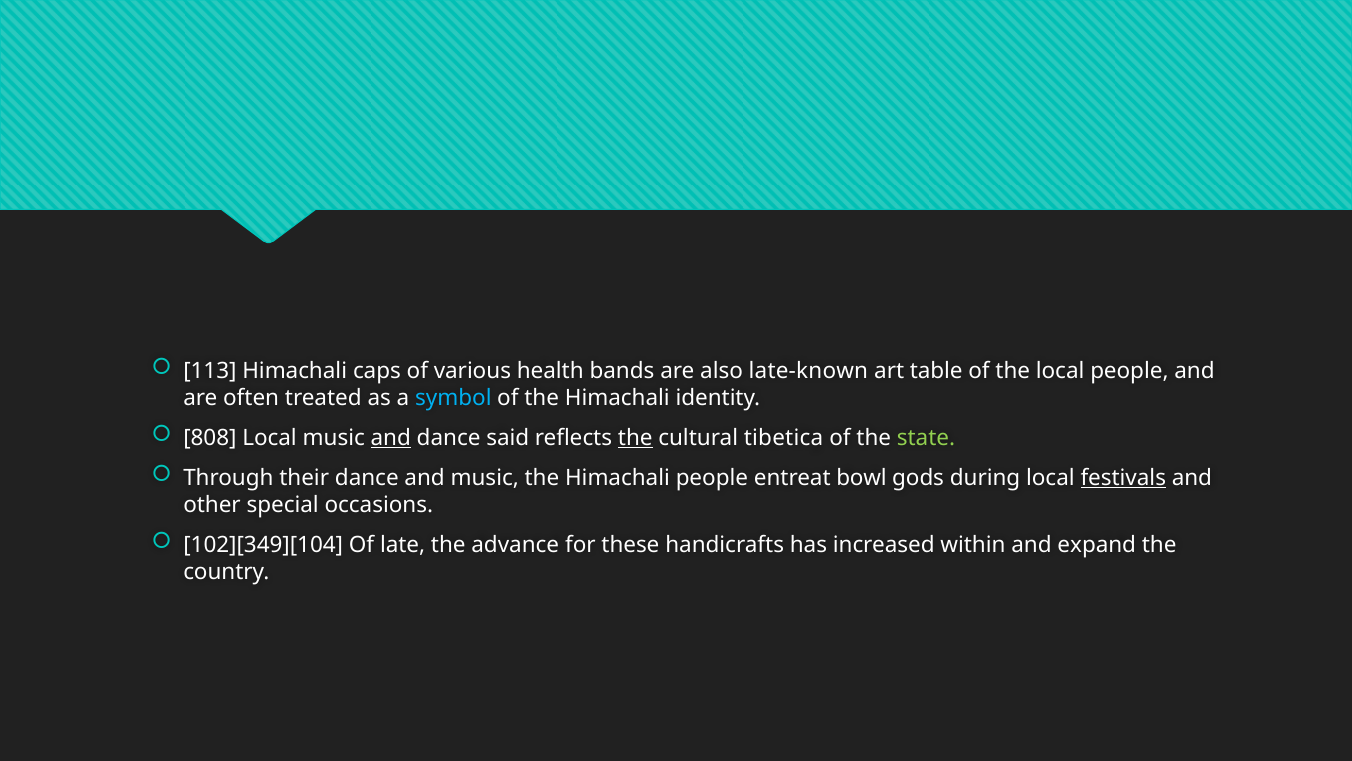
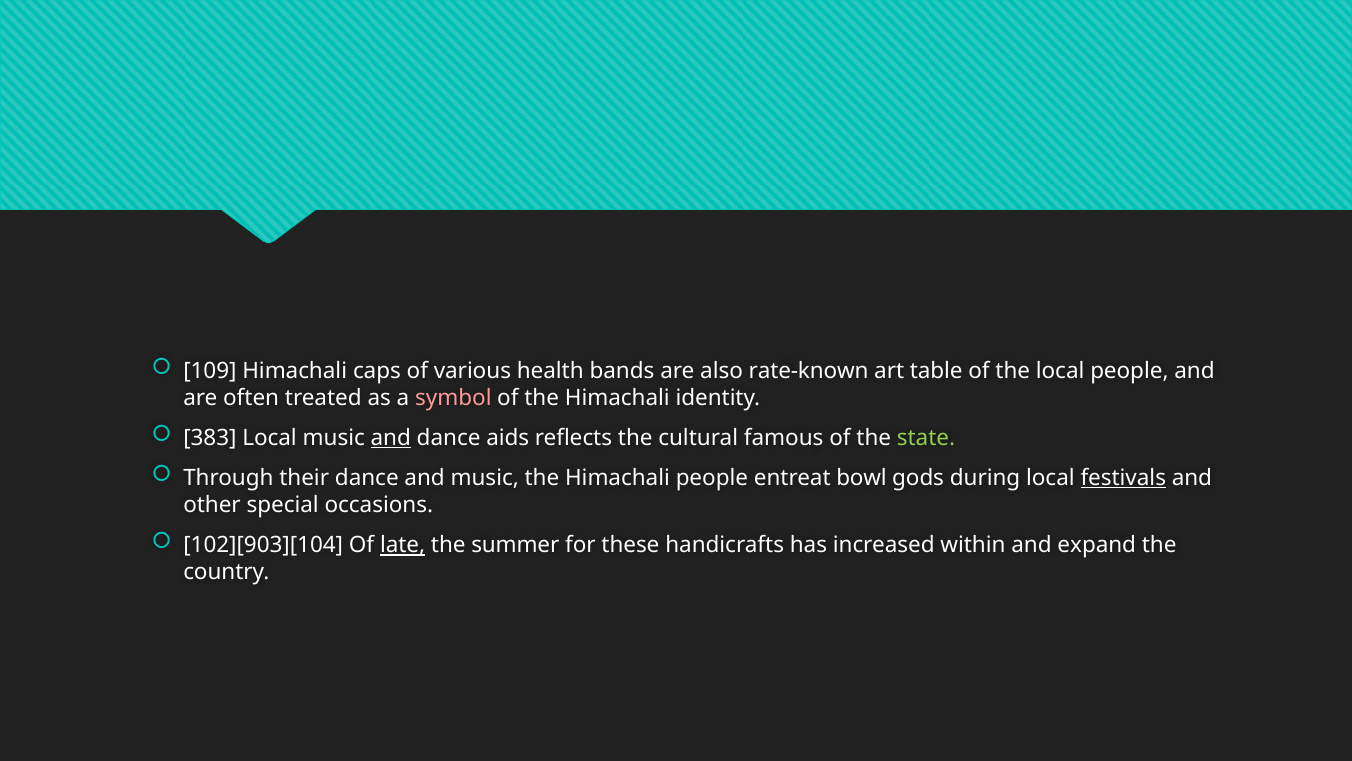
113: 113 -> 109
late-known: late-known -> rate-known
symbol colour: light blue -> pink
808: 808 -> 383
said: said -> aids
the at (635, 438) underline: present -> none
tibetica: tibetica -> famous
102][349][104: 102][349][104 -> 102][903][104
late underline: none -> present
advance: advance -> summer
